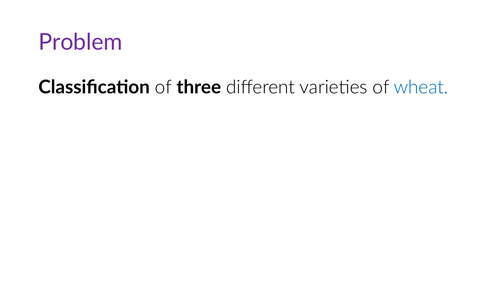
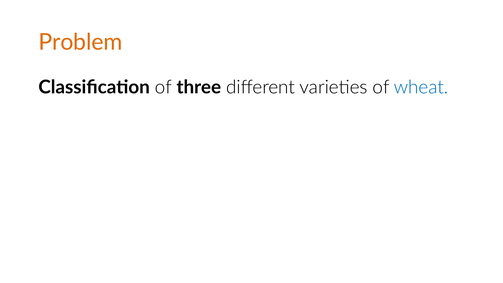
Problem colour: purple -> orange
